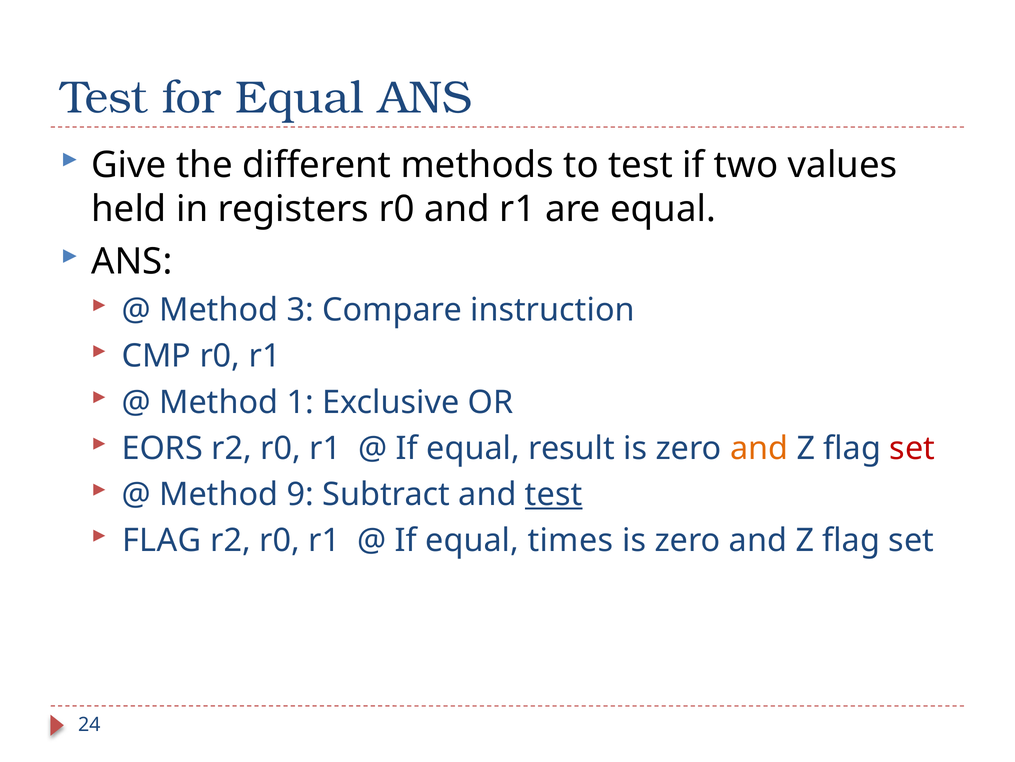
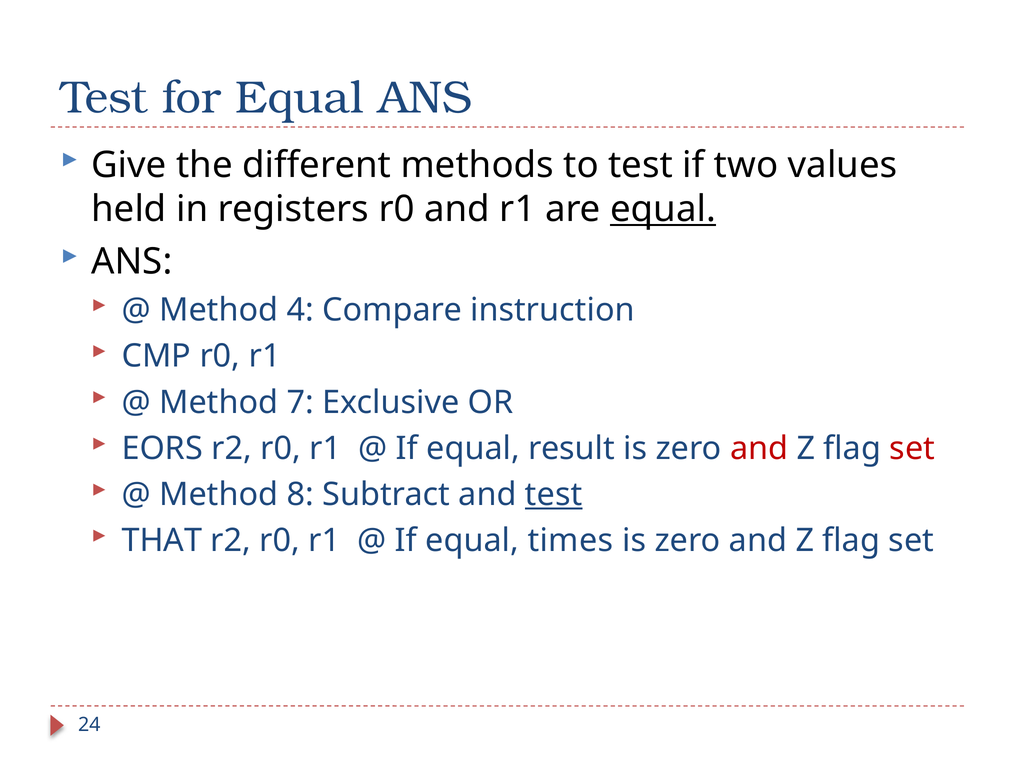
equal at (663, 209) underline: none -> present
3: 3 -> 4
1: 1 -> 7
and at (759, 448) colour: orange -> red
9: 9 -> 8
FLAG at (162, 540): FLAG -> THAT
